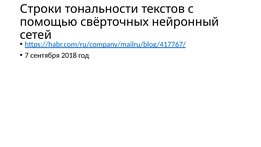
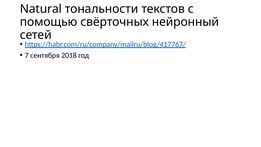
Строки: Строки -> Natural
